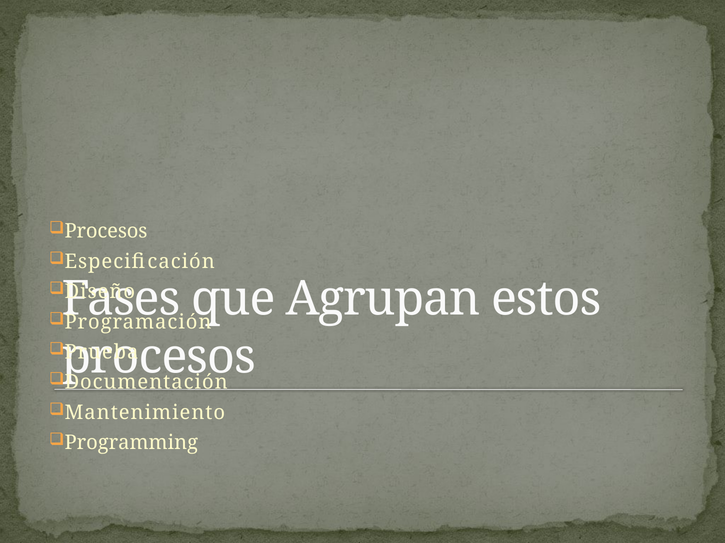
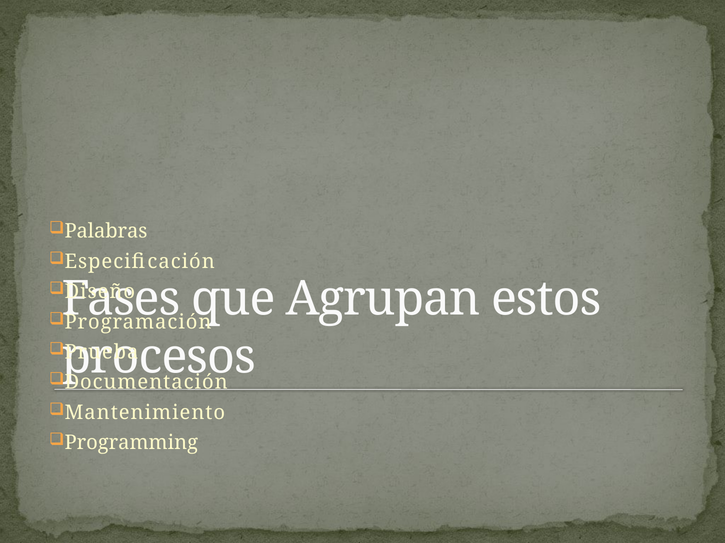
Procesos at (106, 232): Procesos -> Palabras
